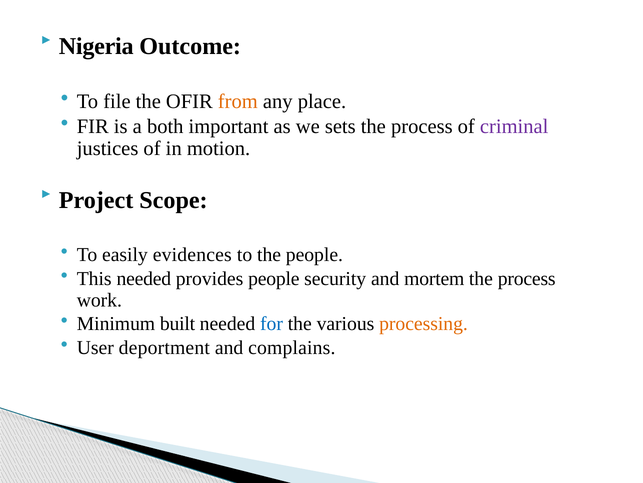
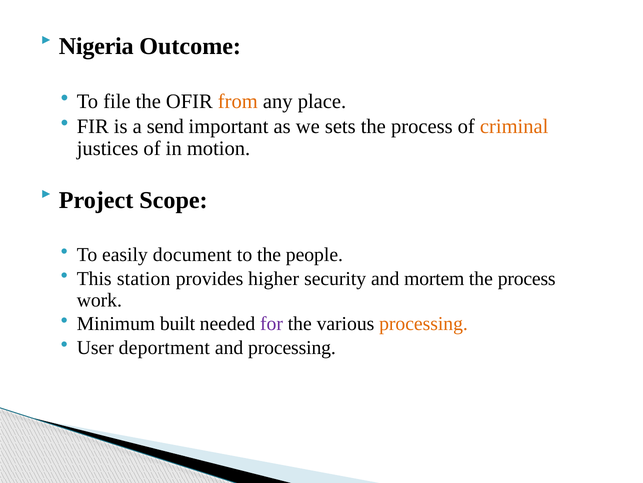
both: both -> send
criminal colour: purple -> orange
evidences: evidences -> document
This needed: needed -> station
provides people: people -> higher
for colour: blue -> purple
and complains: complains -> processing
